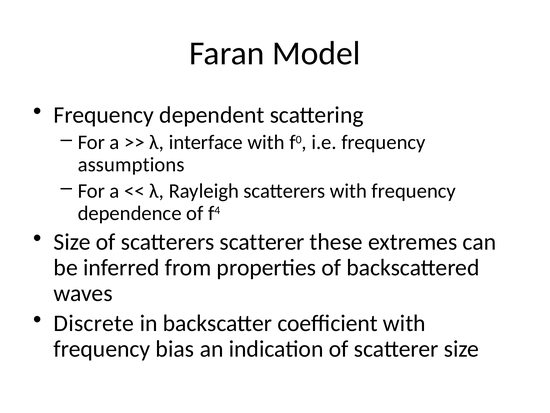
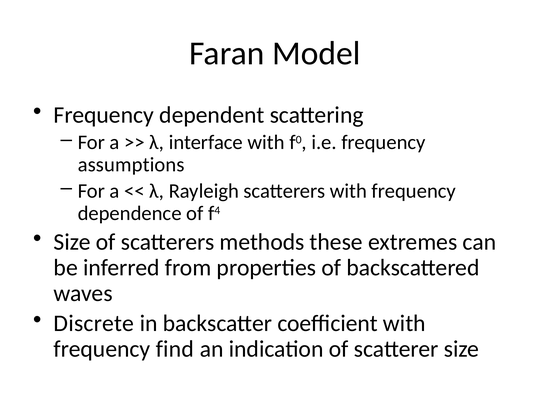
scatterers scatterer: scatterer -> methods
bias: bias -> find
